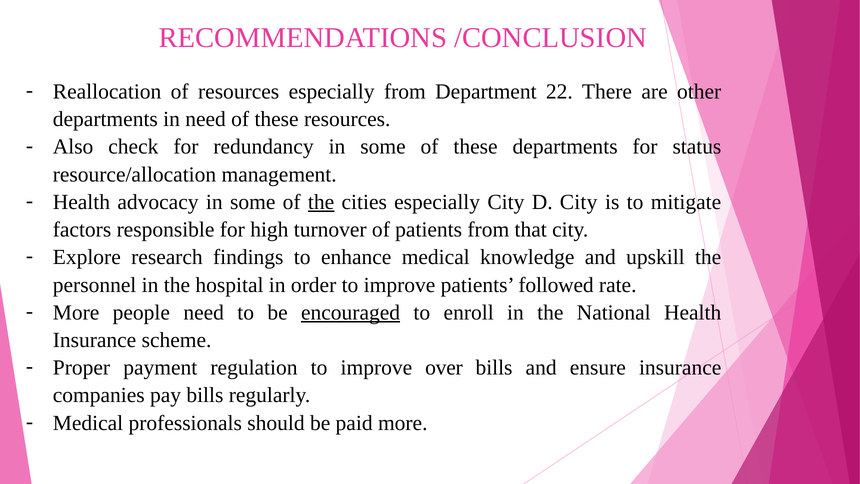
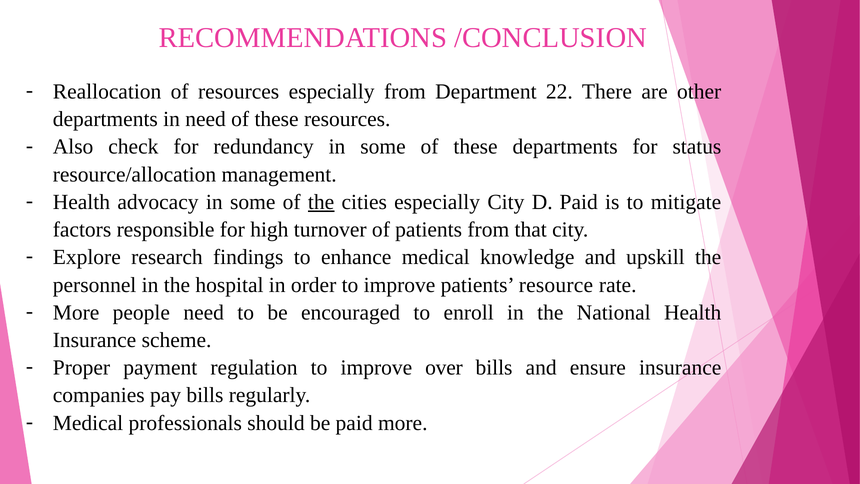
D City: City -> Paid
followed: followed -> resource
encouraged underline: present -> none
